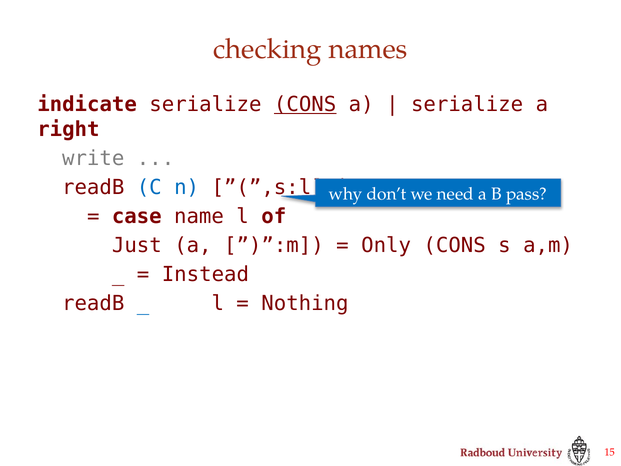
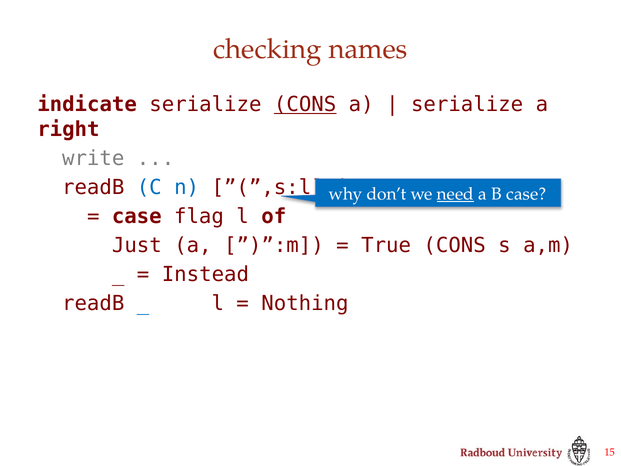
need underline: none -> present
B pass: pass -> case
name: name -> flag
Only: Only -> True
